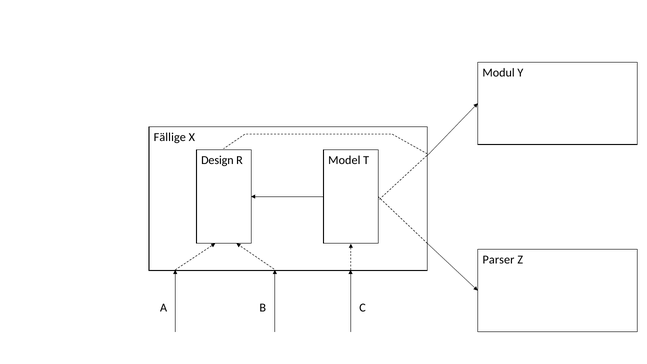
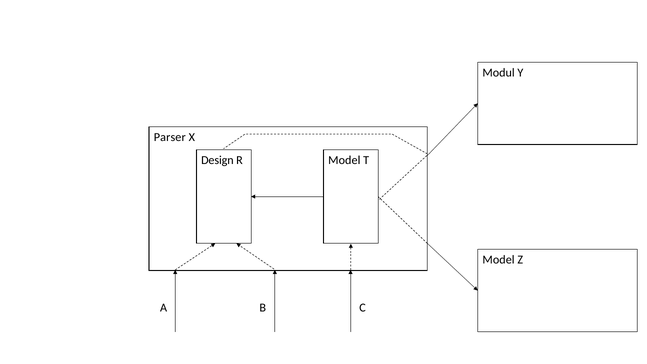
Fällige: Fällige -> Parser
Parser at (499, 260): Parser -> Model
